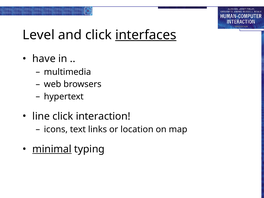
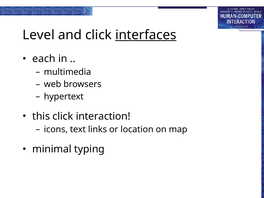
have: have -> each
line: line -> this
minimal underline: present -> none
